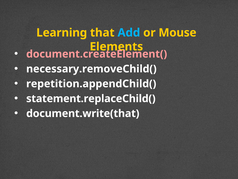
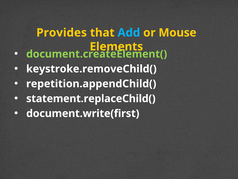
Learning: Learning -> Provides
document.createElement( colour: pink -> light green
necessary.removeChild(: necessary.removeChild( -> keystroke.removeChild(
document.write(that: document.write(that -> document.write(first
